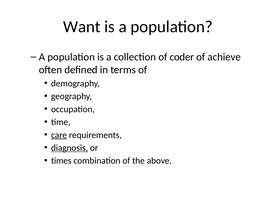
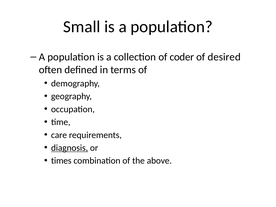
Want: Want -> Small
achieve: achieve -> desired
care underline: present -> none
